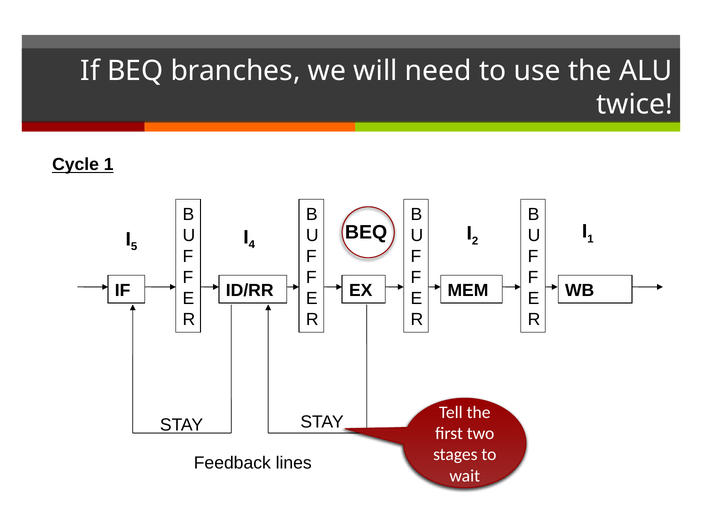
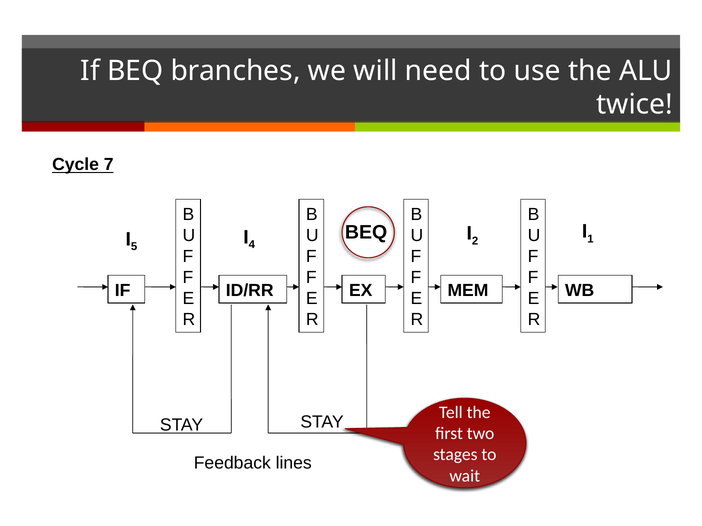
Cycle 1: 1 -> 7
